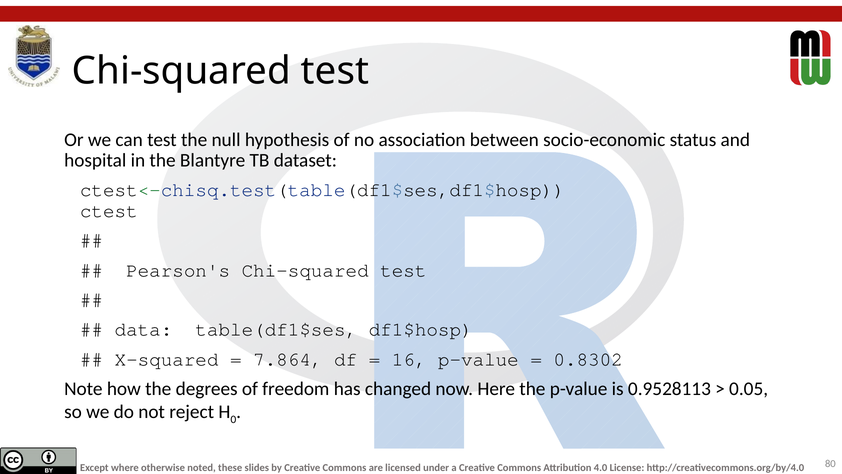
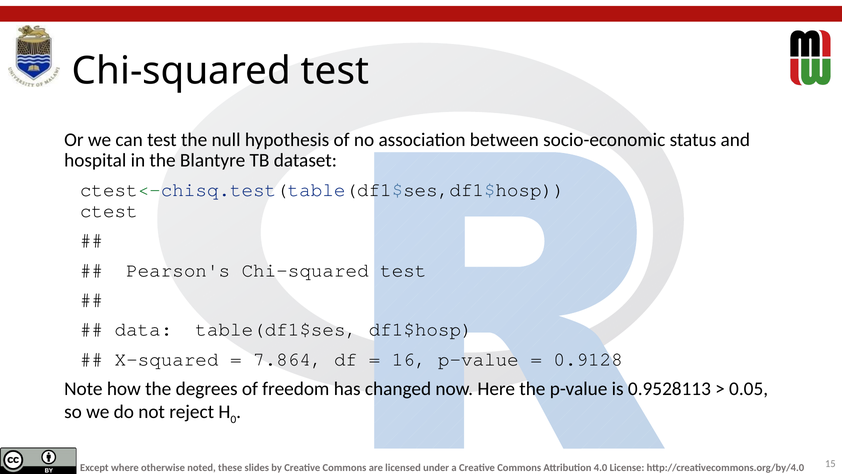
0.8302: 0.8302 -> 0.9128
80: 80 -> 15
